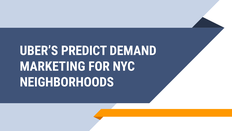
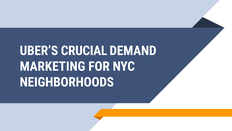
PREDICT: PREDICT -> CRUCIAL
